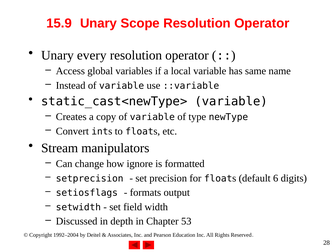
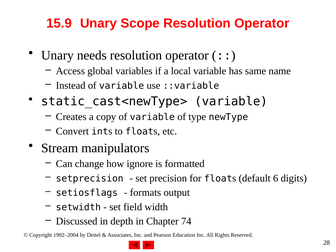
every: every -> needs
53: 53 -> 74
